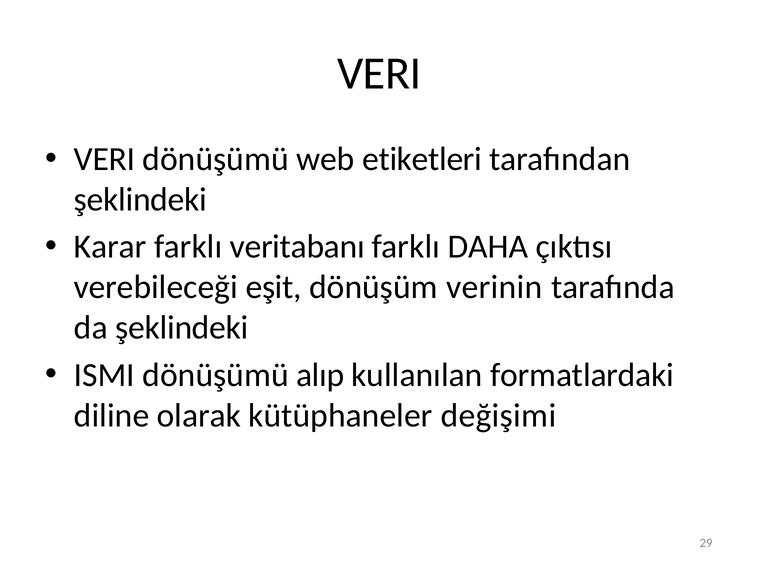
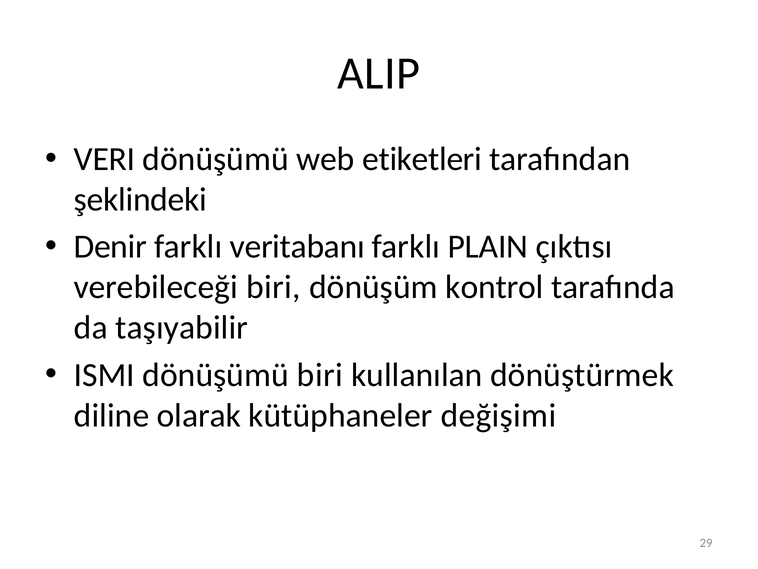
VERI at (379, 73): VERI -> ALIP
Karar: Karar -> Denir
DAHA: DAHA -> PLAIN
verebileceği eşit: eşit -> biri
verinin: verinin -> kontrol
da şeklindeki: şeklindeki -> taşıyabilir
dönüşümü alıp: alıp -> biri
formatlardaki: formatlardaki -> dönüştürmek
